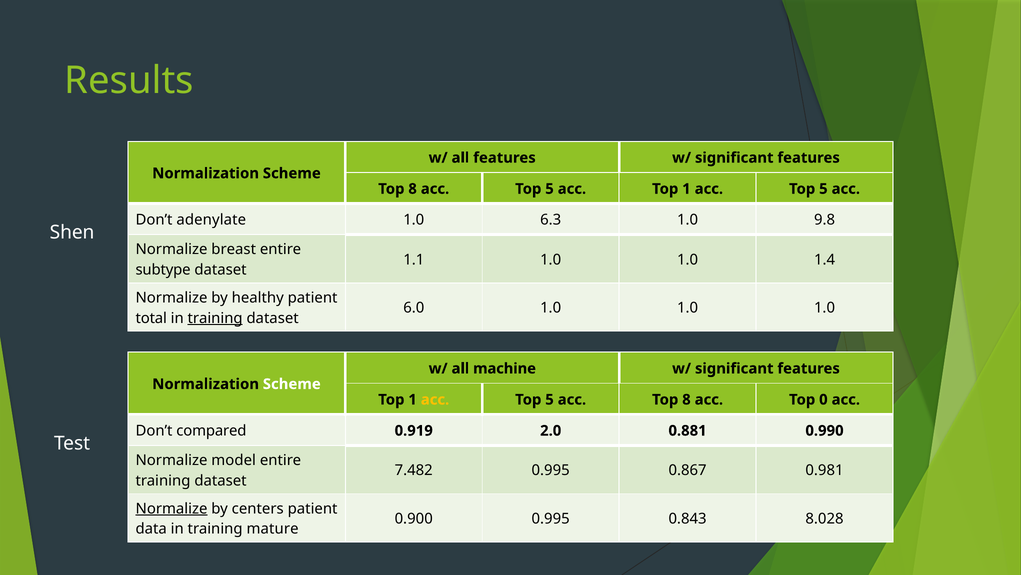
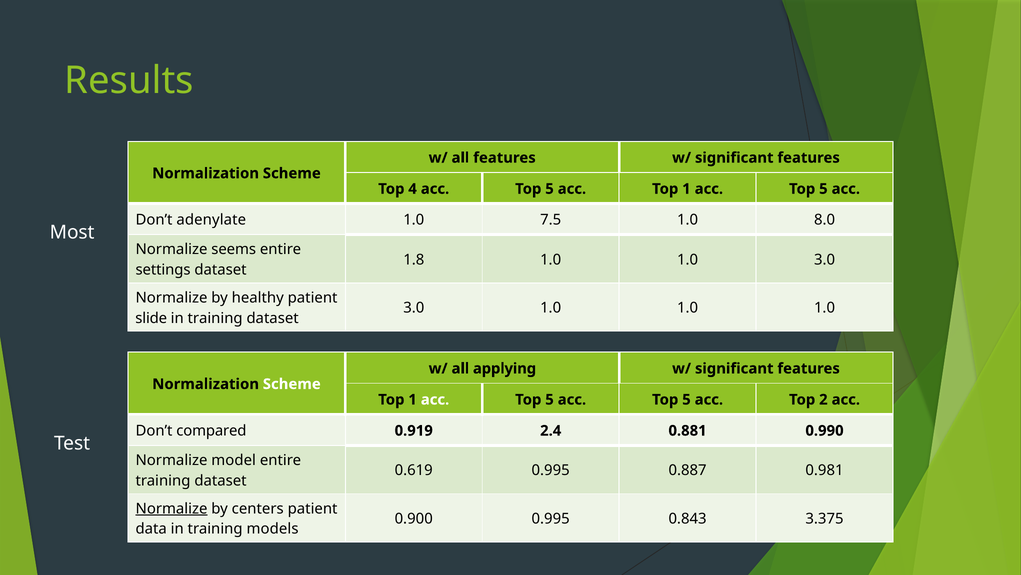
8 at (413, 189): 8 -> 4
6.3: 6.3 -> 7.5
9.8: 9.8 -> 8.0
Shen: Shen -> Most
breast: breast -> seems
1.1: 1.1 -> 1.8
1.0 1.4: 1.4 -> 3.0
subtype: subtype -> settings
6.0 at (414, 308): 6.0 -> 3.0
total: total -> slide
training at (215, 318) underline: present -> none
machine: machine -> applying
acc at (435, 399) colour: yellow -> white
5 acc Top 8: 8 -> 5
0: 0 -> 2
2.0: 2.0 -> 2.4
7.482: 7.482 -> 0.619
0.867: 0.867 -> 0.887
8.028: 8.028 -> 3.375
mature: mature -> models
